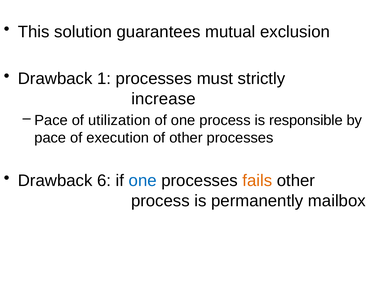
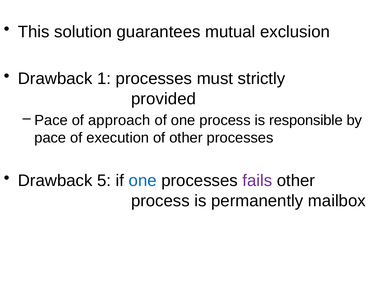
increase: increase -> provided
utilization: utilization -> approach
6: 6 -> 5
fails colour: orange -> purple
